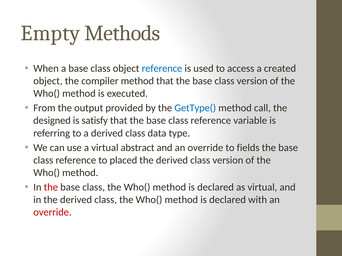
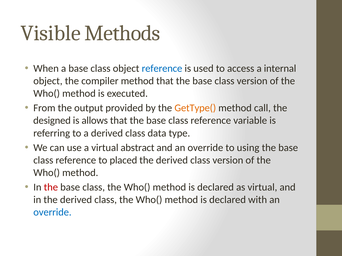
Empty: Empty -> Visible
created: created -> internal
GetType( colour: blue -> orange
satisfy: satisfy -> allows
fields: fields -> using
override at (52, 213) colour: red -> blue
